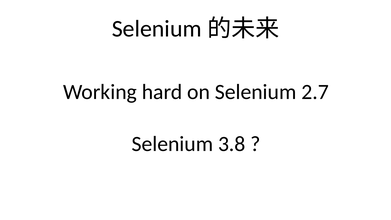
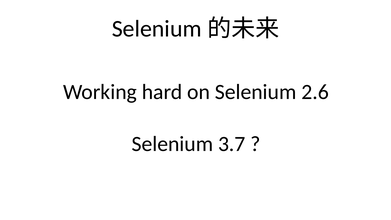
2.7: 2.7 -> 2.6
3.8: 3.8 -> 3.7
